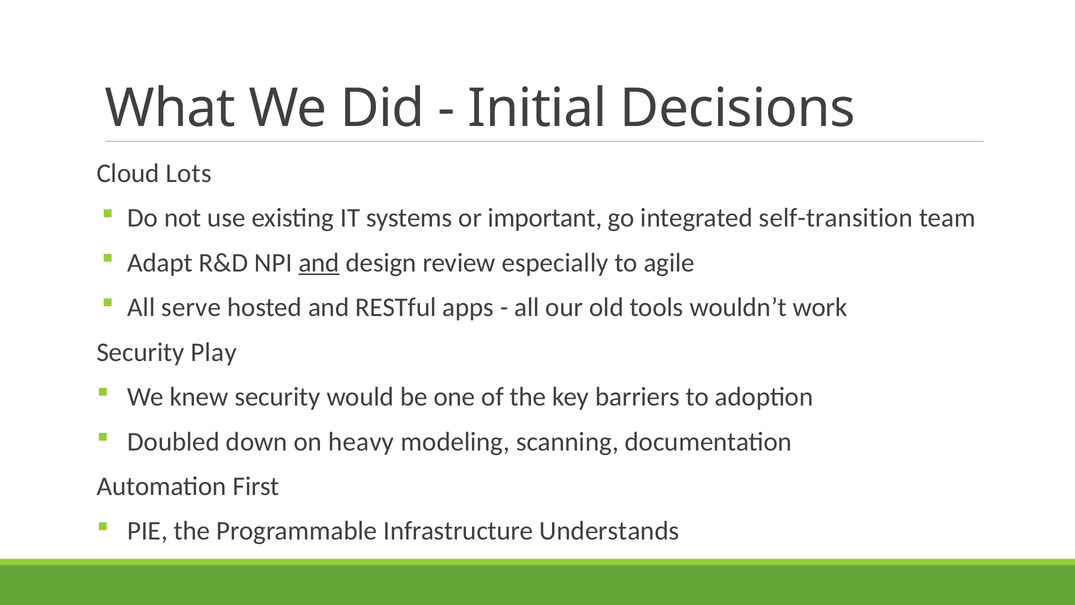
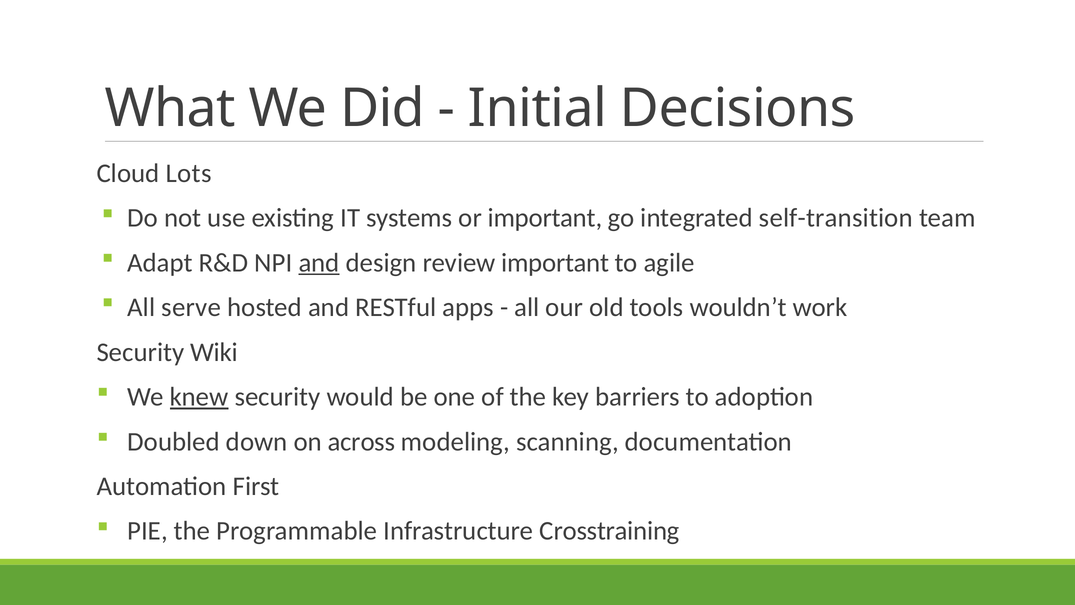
review especially: especially -> important
Play: Play -> Wiki
knew underline: none -> present
heavy: heavy -> across
Understands: Understands -> Crosstraining
